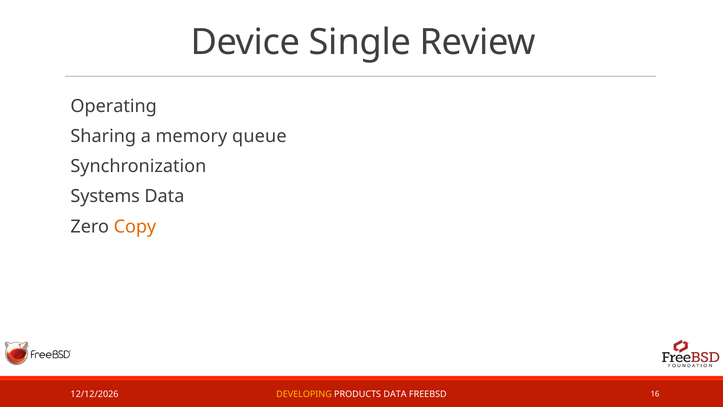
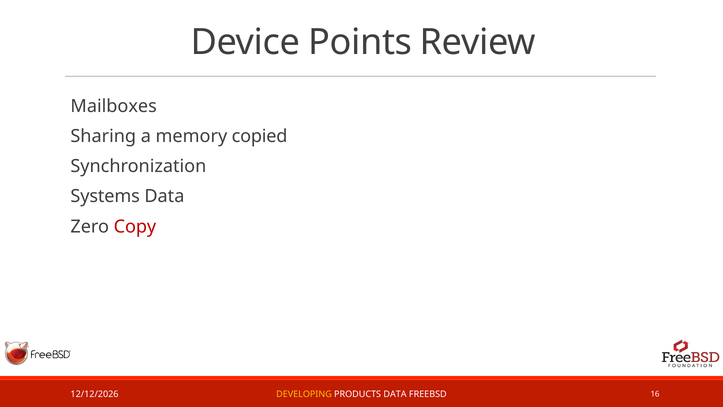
Single: Single -> Points
Operating: Operating -> Mailboxes
queue: queue -> copied
Copy colour: orange -> red
